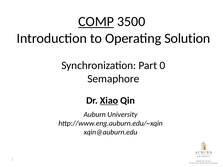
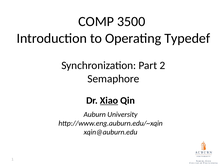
COMP underline: present -> none
Solution: Solution -> Typedef
0: 0 -> 2
